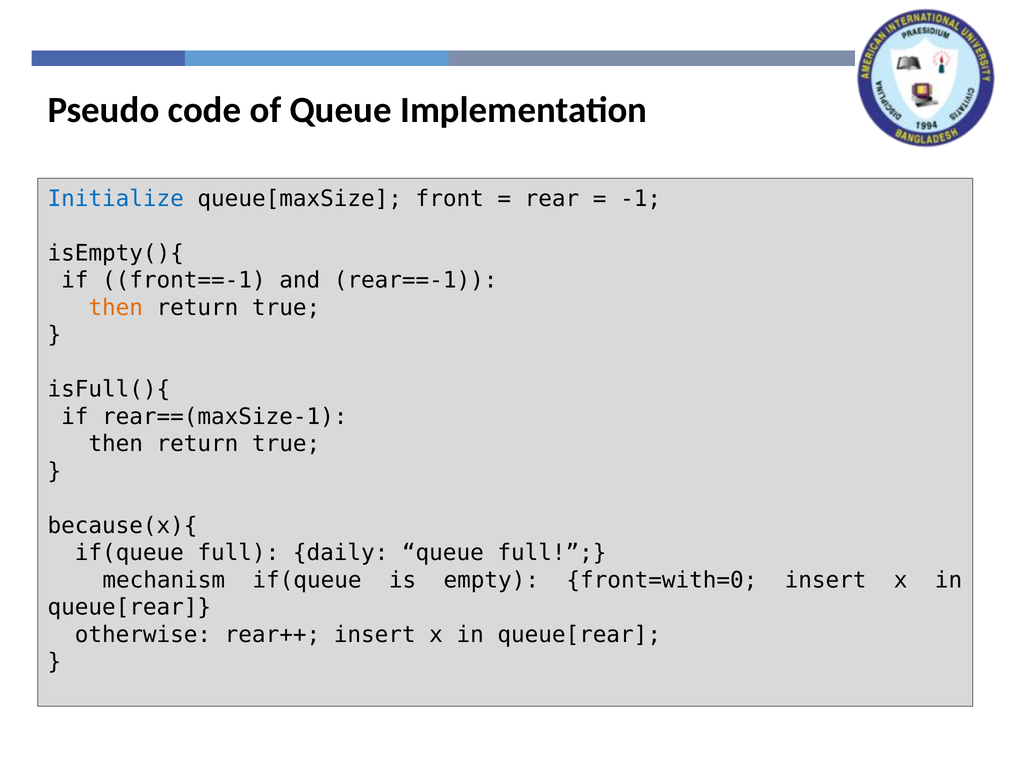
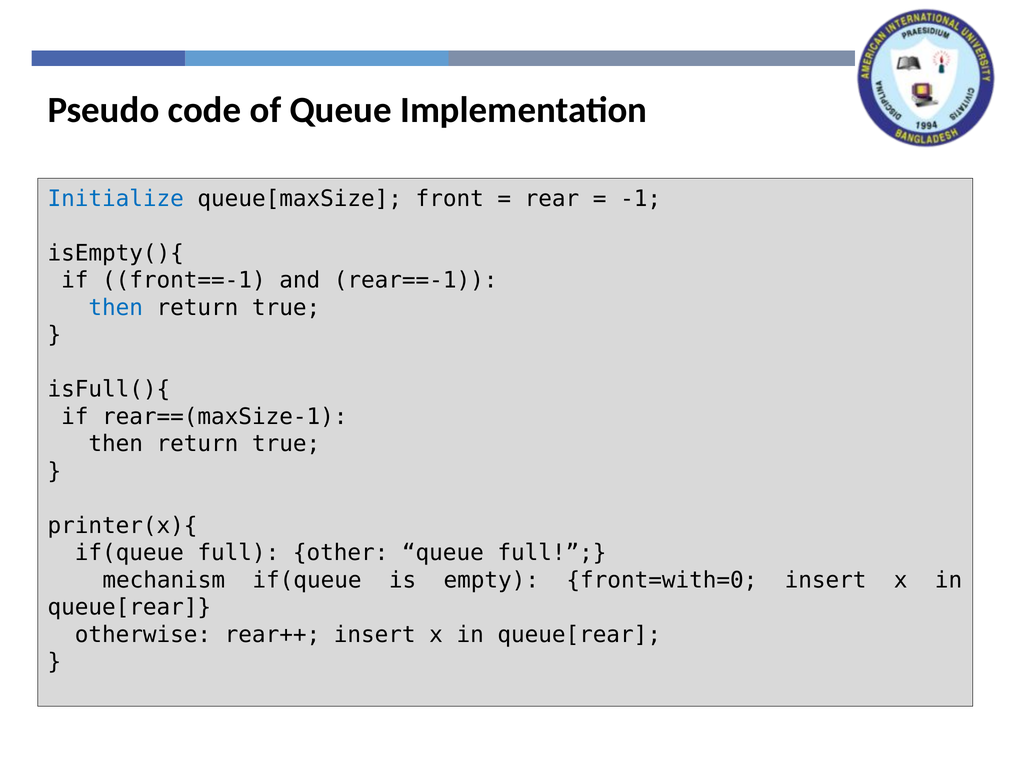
then at (116, 307) colour: orange -> blue
because(x){: because(x){ -> printer(x){
daily: daily -> other
